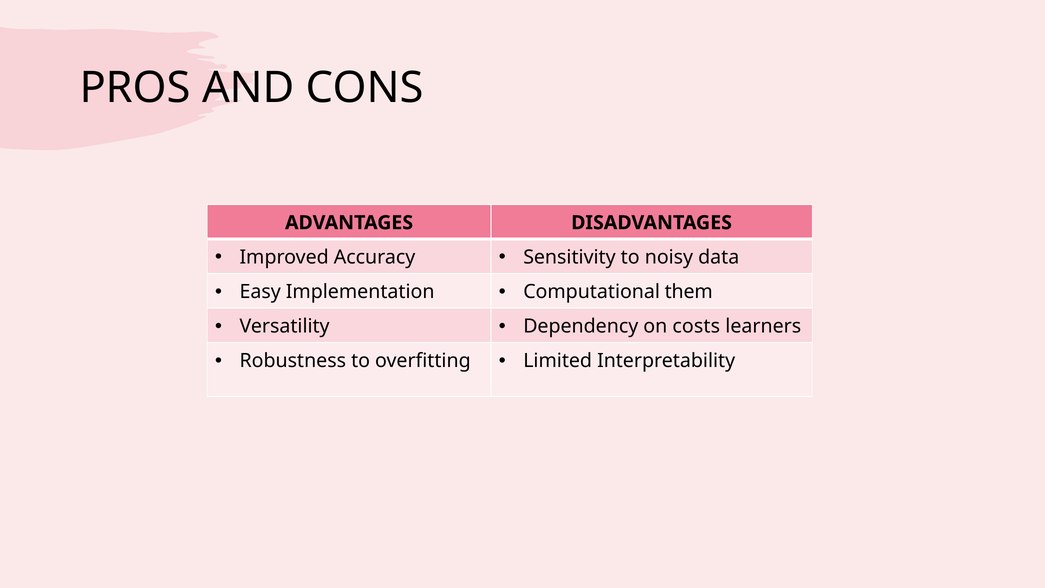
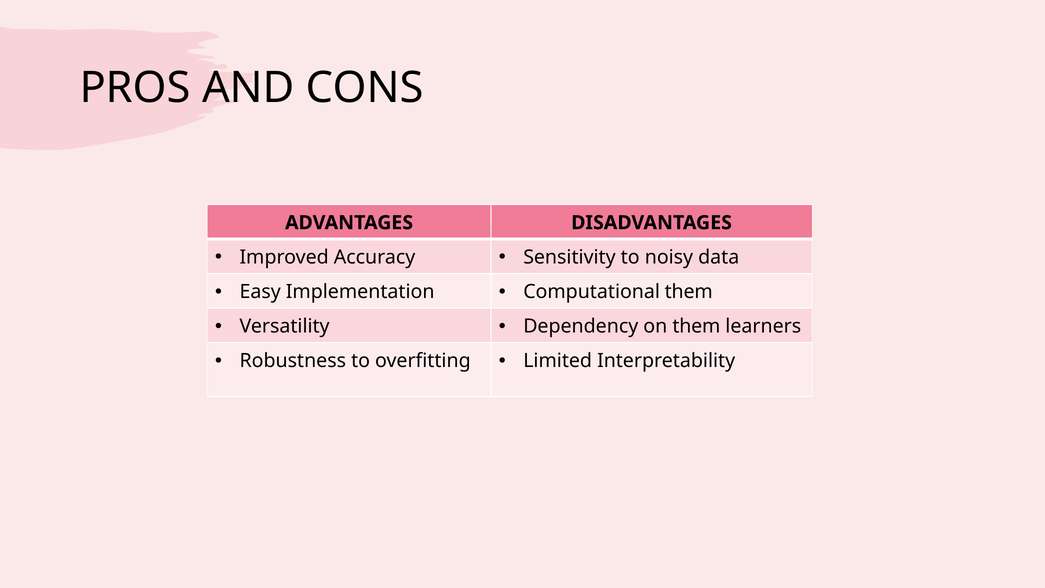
on costs: costs -> them
